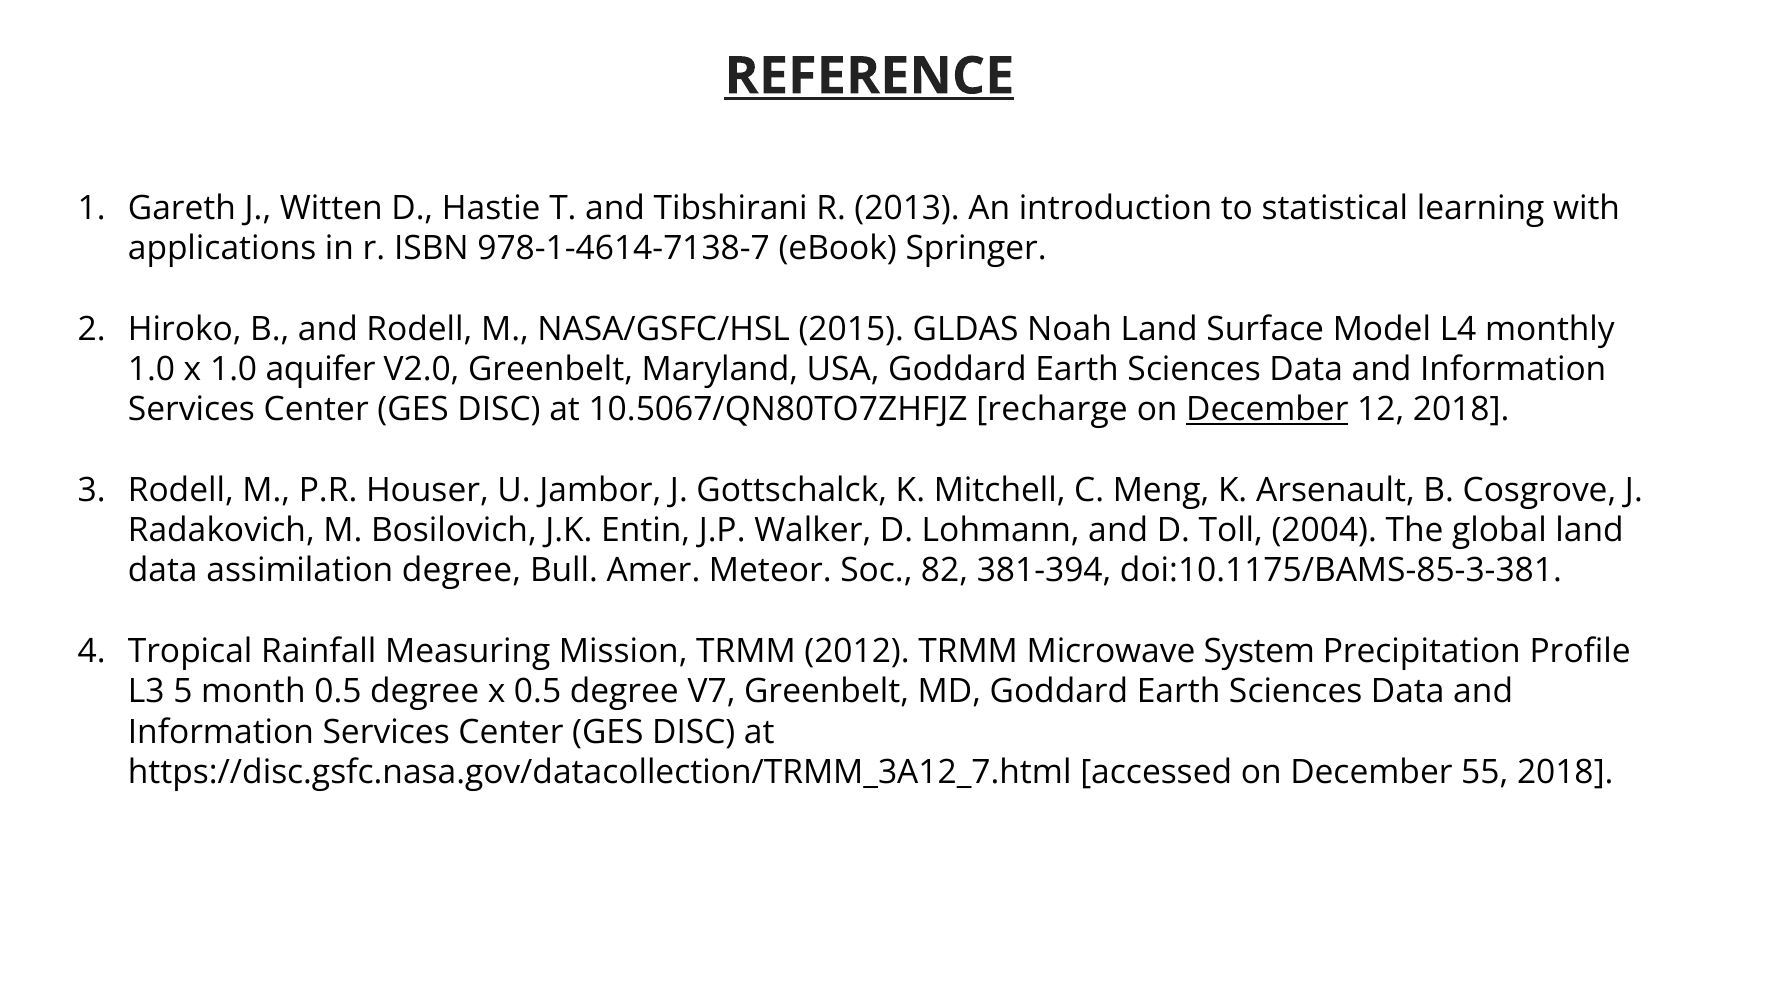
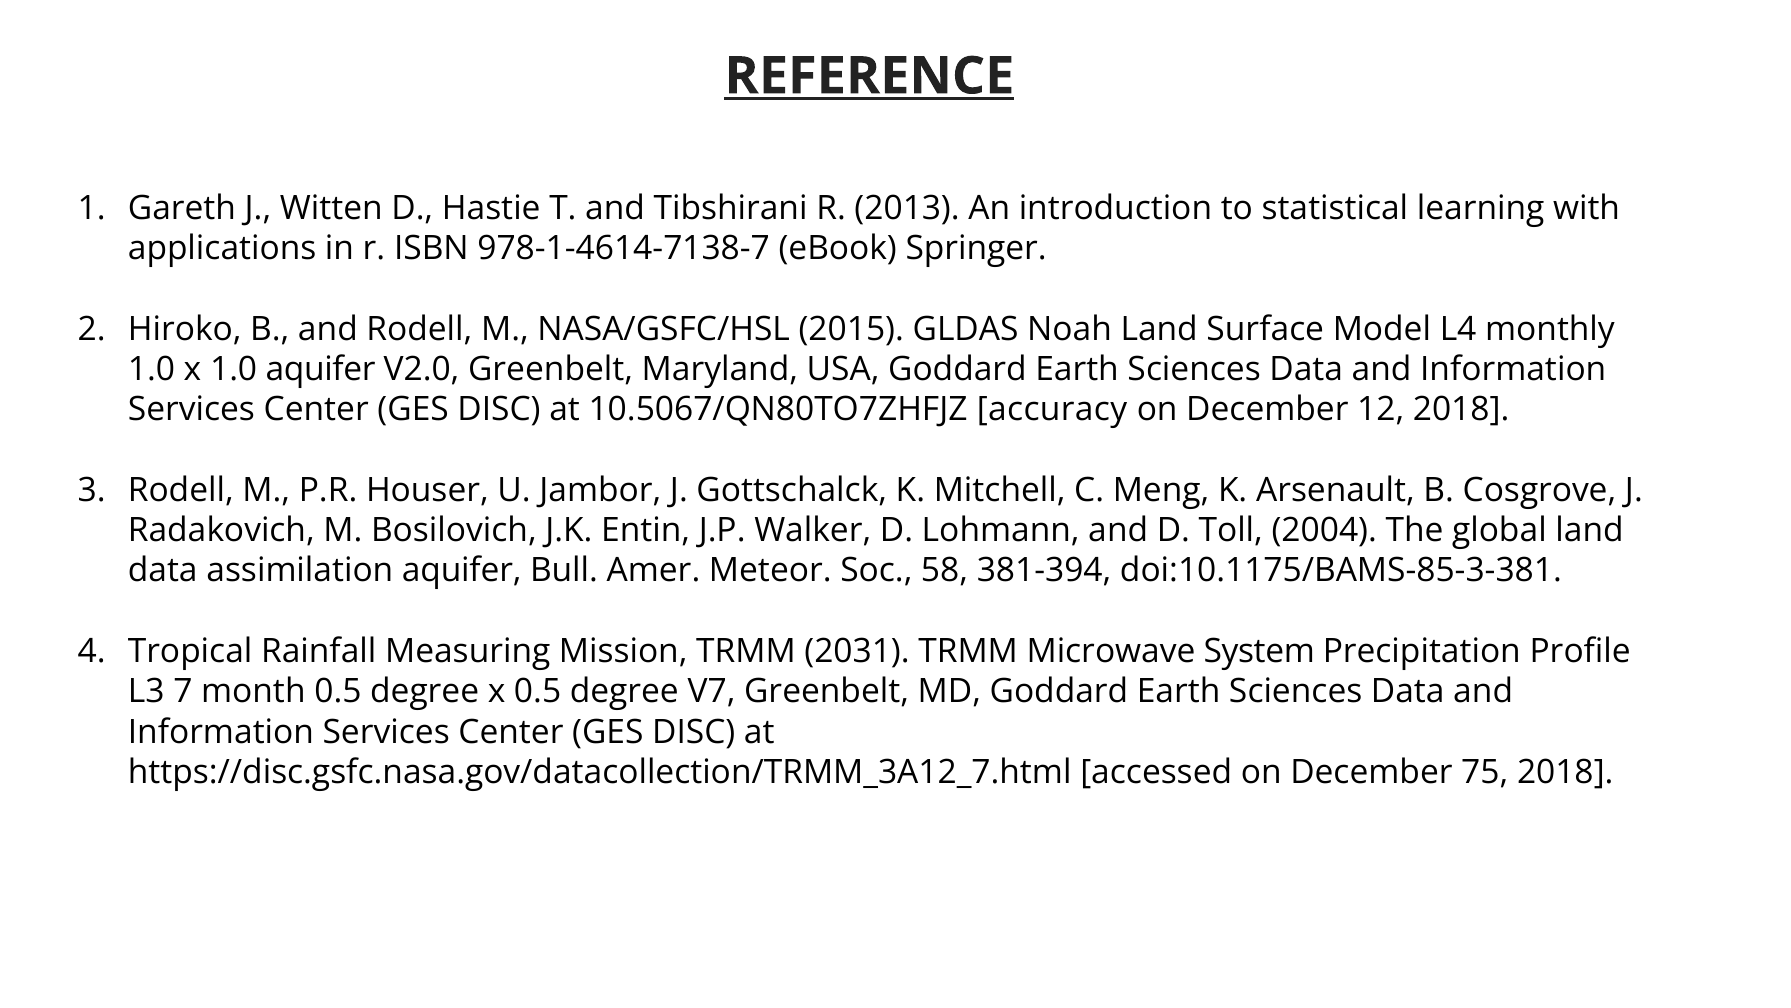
recharge: recharge -> accuracy
December at (1267, 409) underline: present -> none
assimilation degree: degree -> aquifer
82: 82 -> 58
2012: 2012 -> 2031
5: 5 -> 7
55: 55 -> 75
